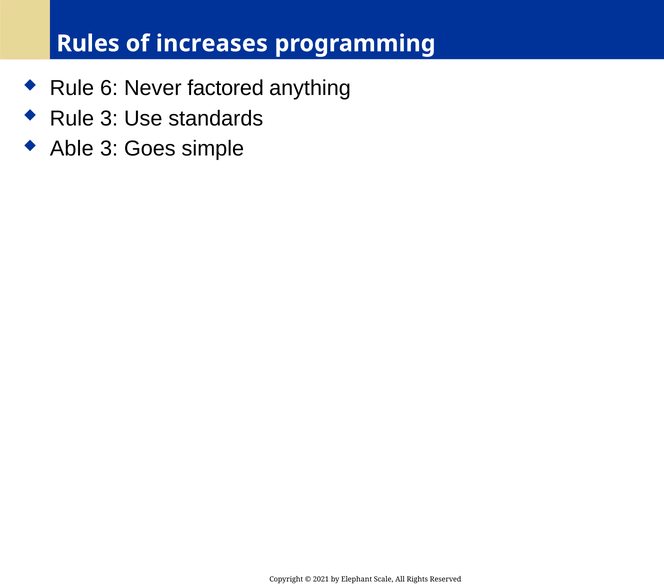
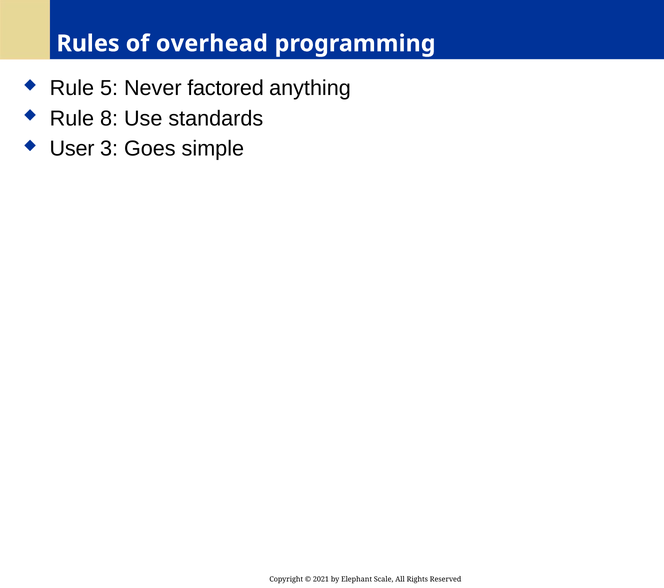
increases: increases -> overhead
6: 6 -> 5
Rule 3: 3 -> 8
Able: Able -> User
